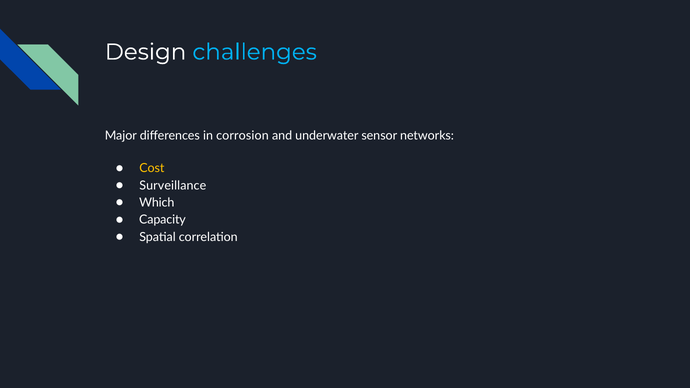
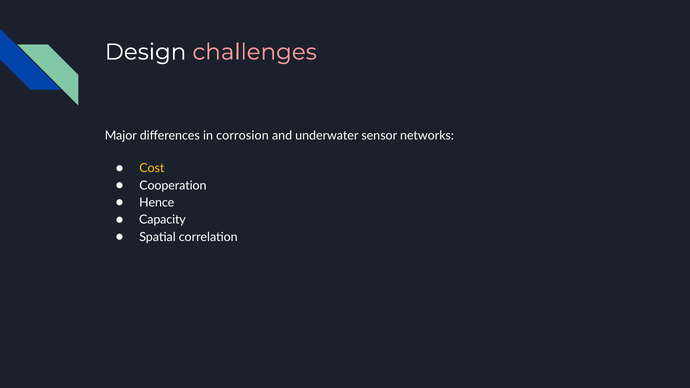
challenges colour: light blue -> pink
Surveillance: Surveillance -> Cooperation
Which: Which -> Hence
